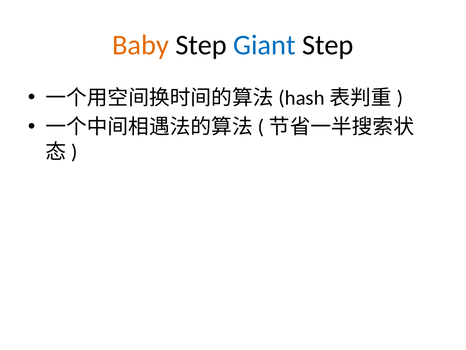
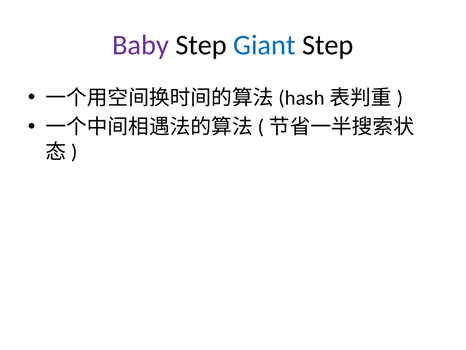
Baby colour: orange -> purple
